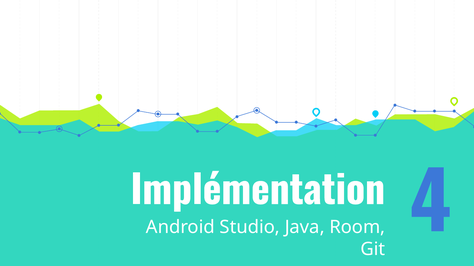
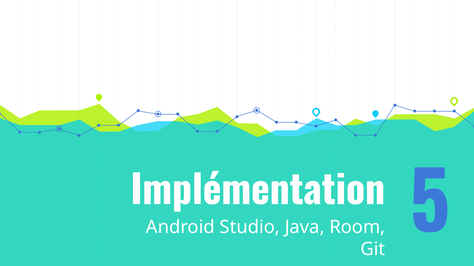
4: 4 -> 5
